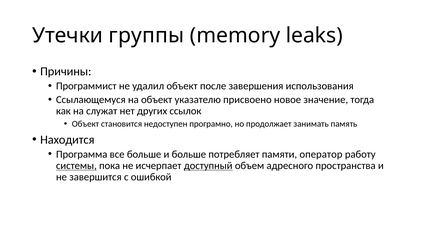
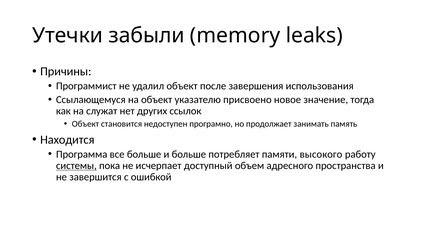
группы: группы -> забыли
оператор: оператор -> высокого
доступный underline: present -> none
